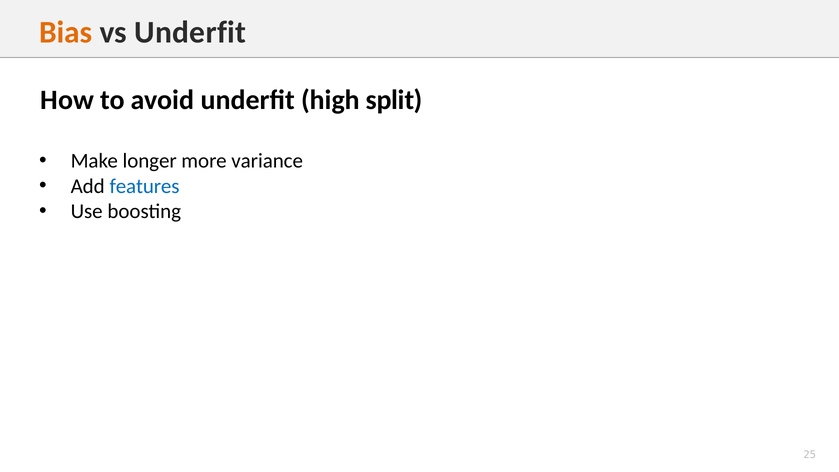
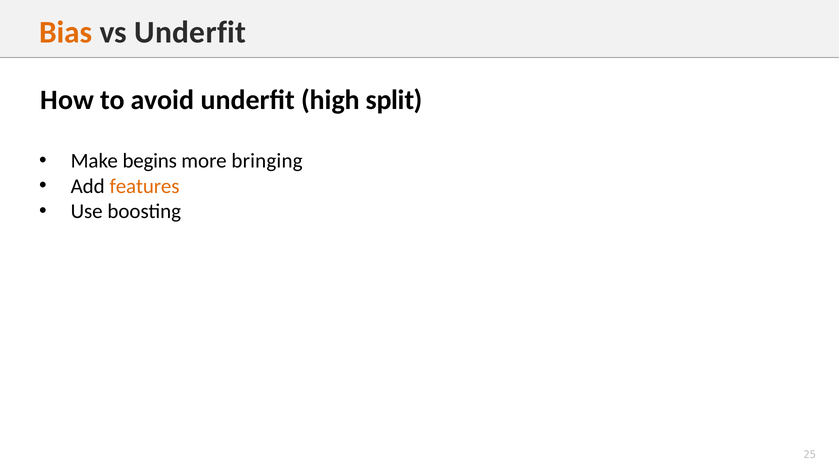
longer: longer -> begins
variance: variance -> bringing
features colour: blue -> orange
